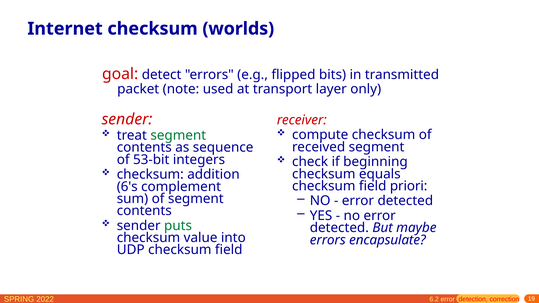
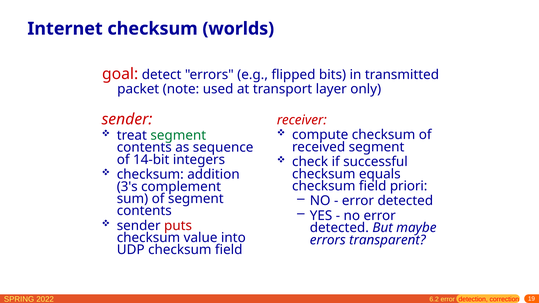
53-bit: 53-bit -> 14-bit
beginning: beginning -> successful
6's: 6's -> 3's
puts colour: green -> red
encapsulate: encapsulate -> transparent
